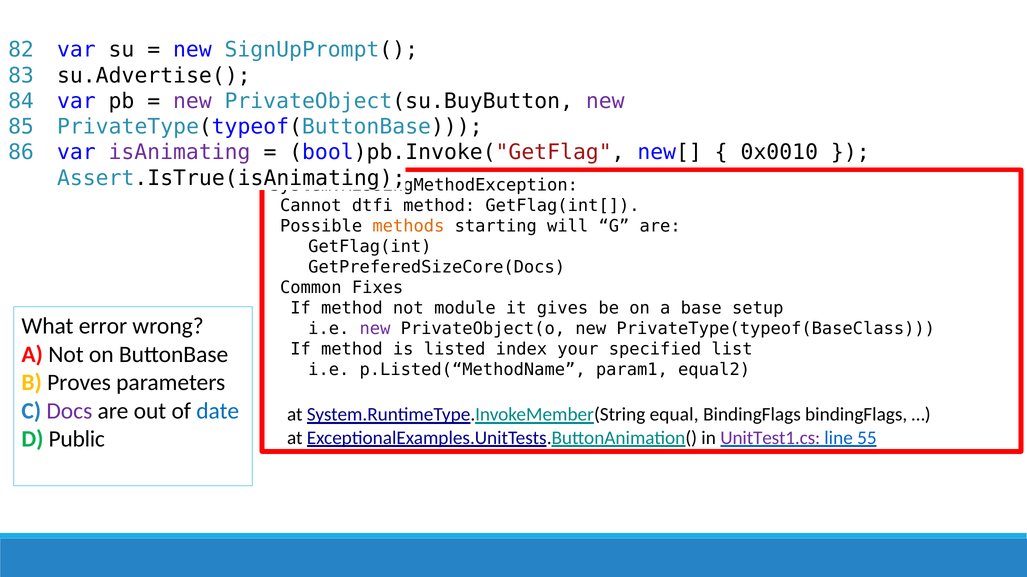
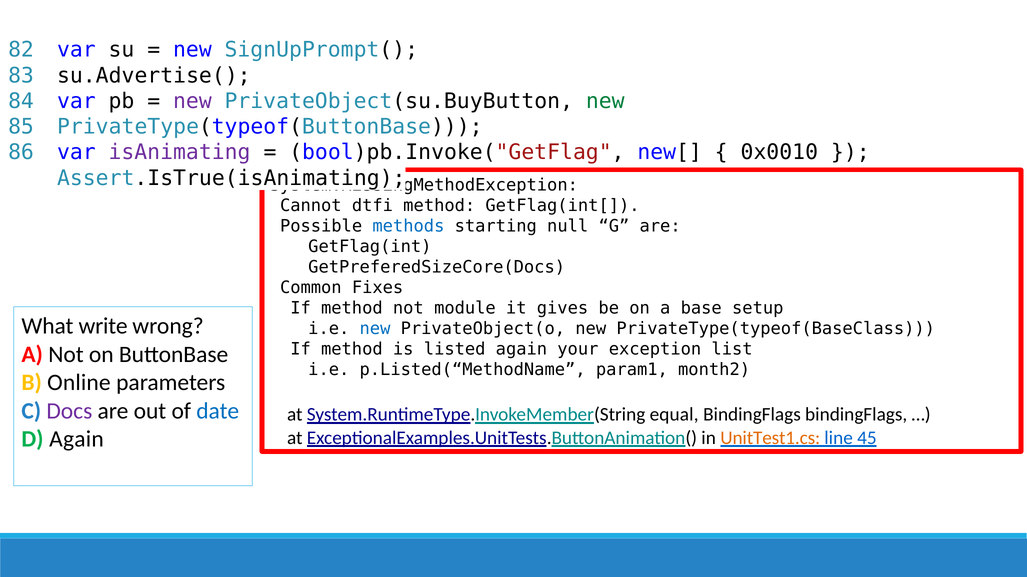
new at (605, 101) colour: purple -> green
methods colour: orange -> blue
will: will -> null
error: error -> write
new at (375, 329) colour: purple -> blue
listed index: index -> again
specified: specified -> exception
equal2: equal2 -> month2
Proves: Proves -> Online
D Public: Public -> Again
UnitTest1.cs colour: purple -> orange
55: 55 -> 45
